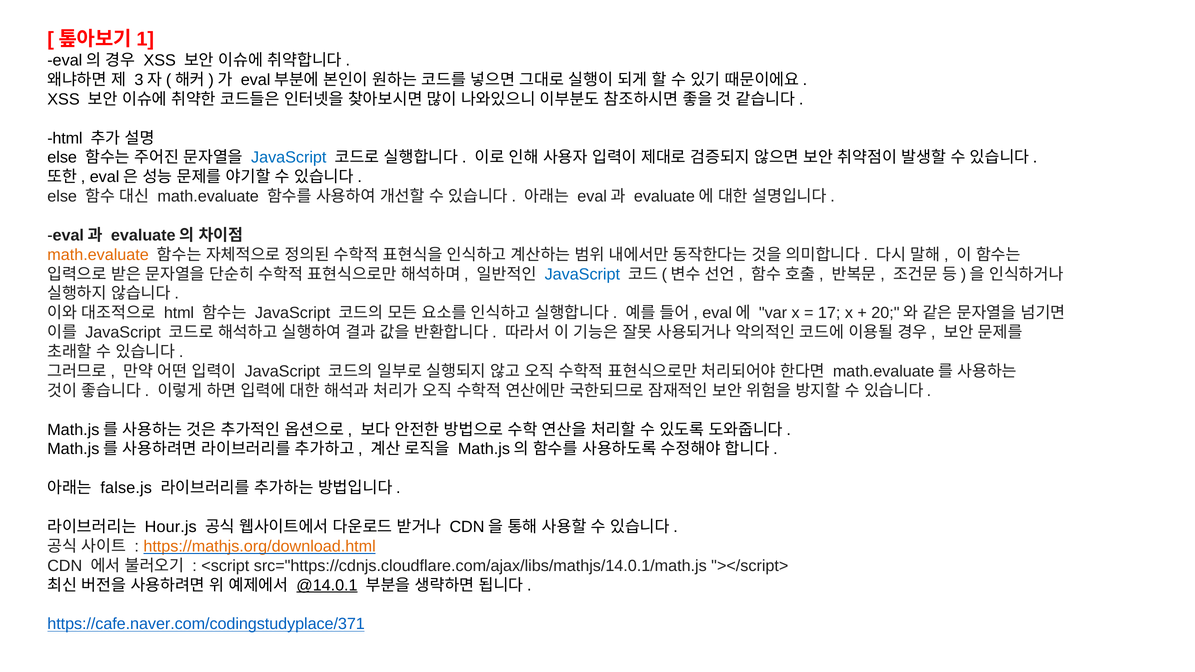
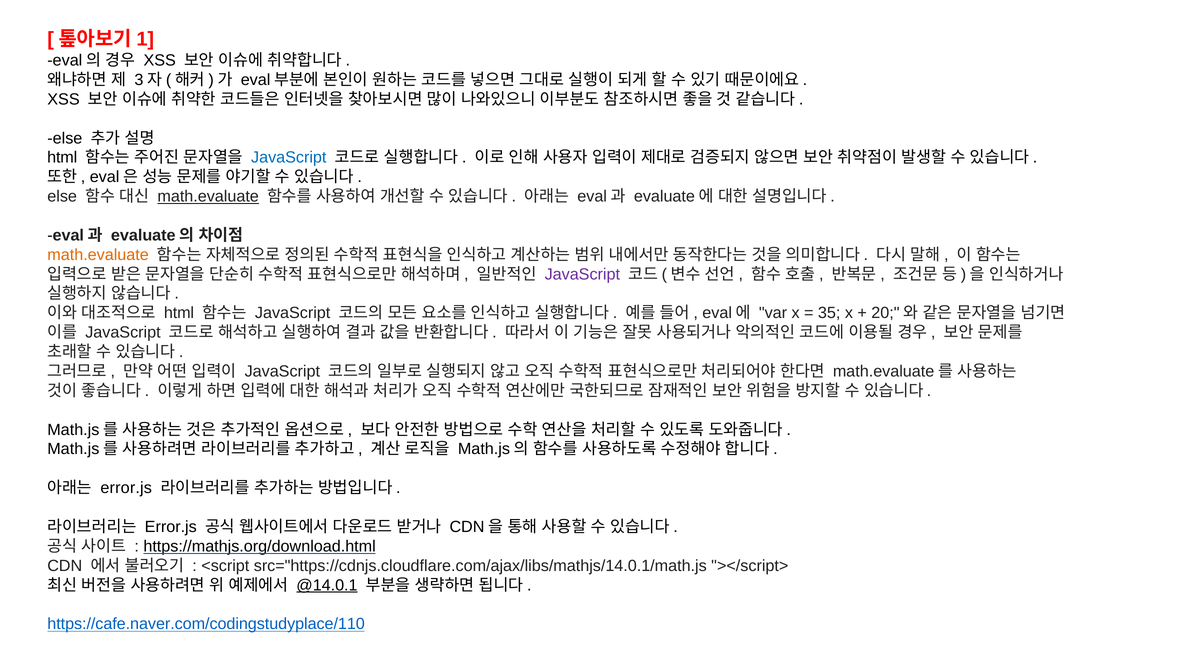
html at (65, 138): html -> else
else at (62, 158): else -> html
math.evaluate at (208, 197) underline: none -> present
JavaScript at (582, 274) colour: blue -> purple
17: 17 -> 35
false.js at (126, 488): false.js -> error.js
Hour.js at (171, 527): Hour.js -> Error.js
https://mathjs.org/download.html colour: orange -> black
https://cafe.naver.com/codingstudyplace/371: https://cafe.naver.com/codingstudyplace/371 -> https://cafe.naver.com/codingstudyplace/110
